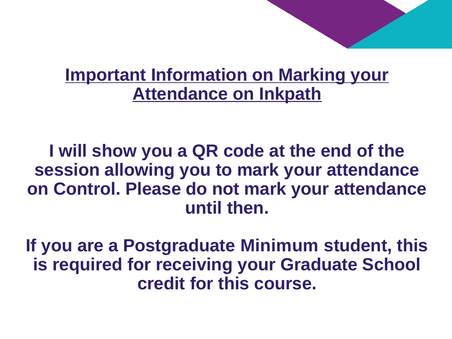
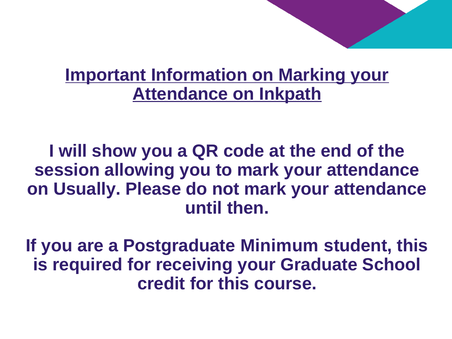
Control: Control -> Usually
